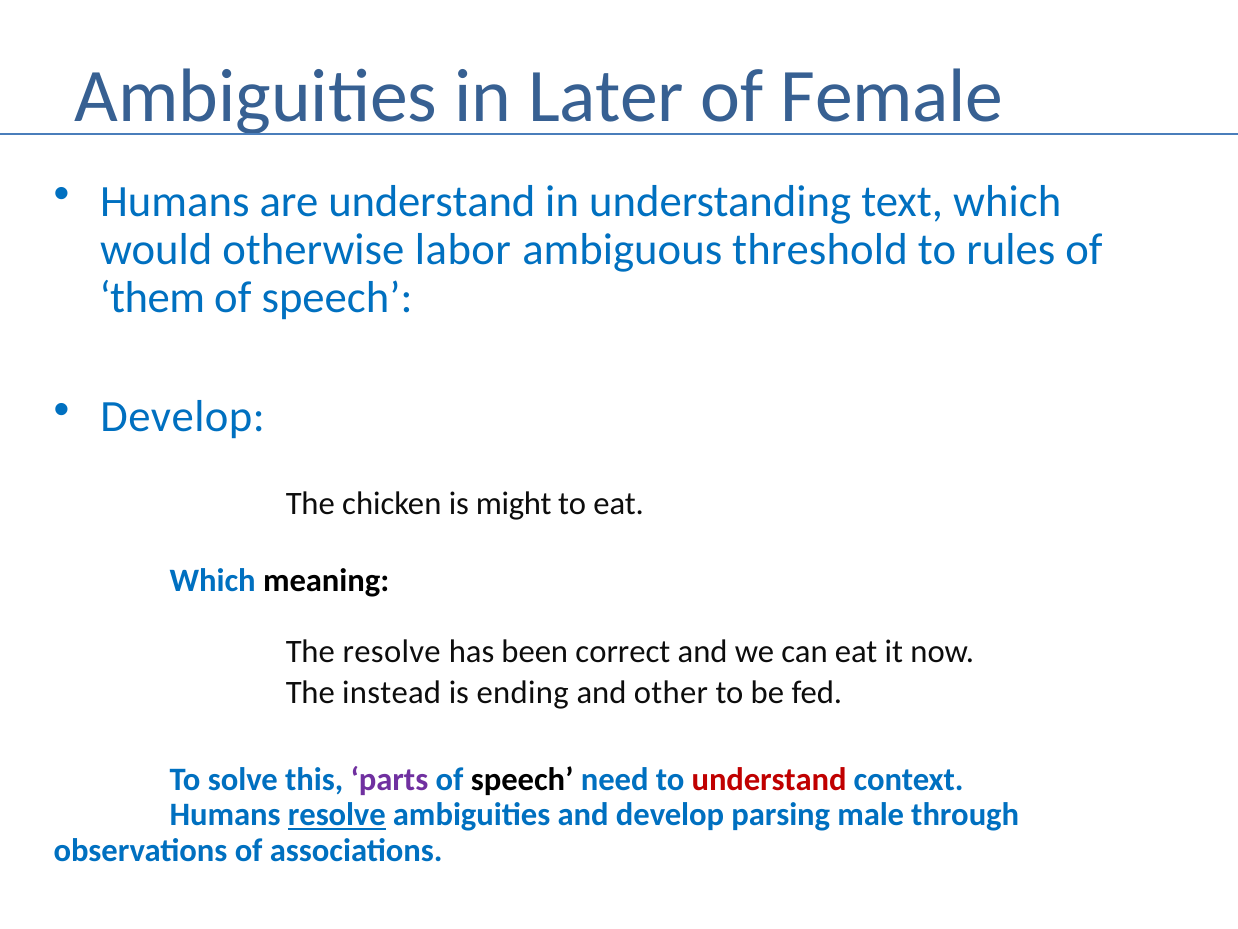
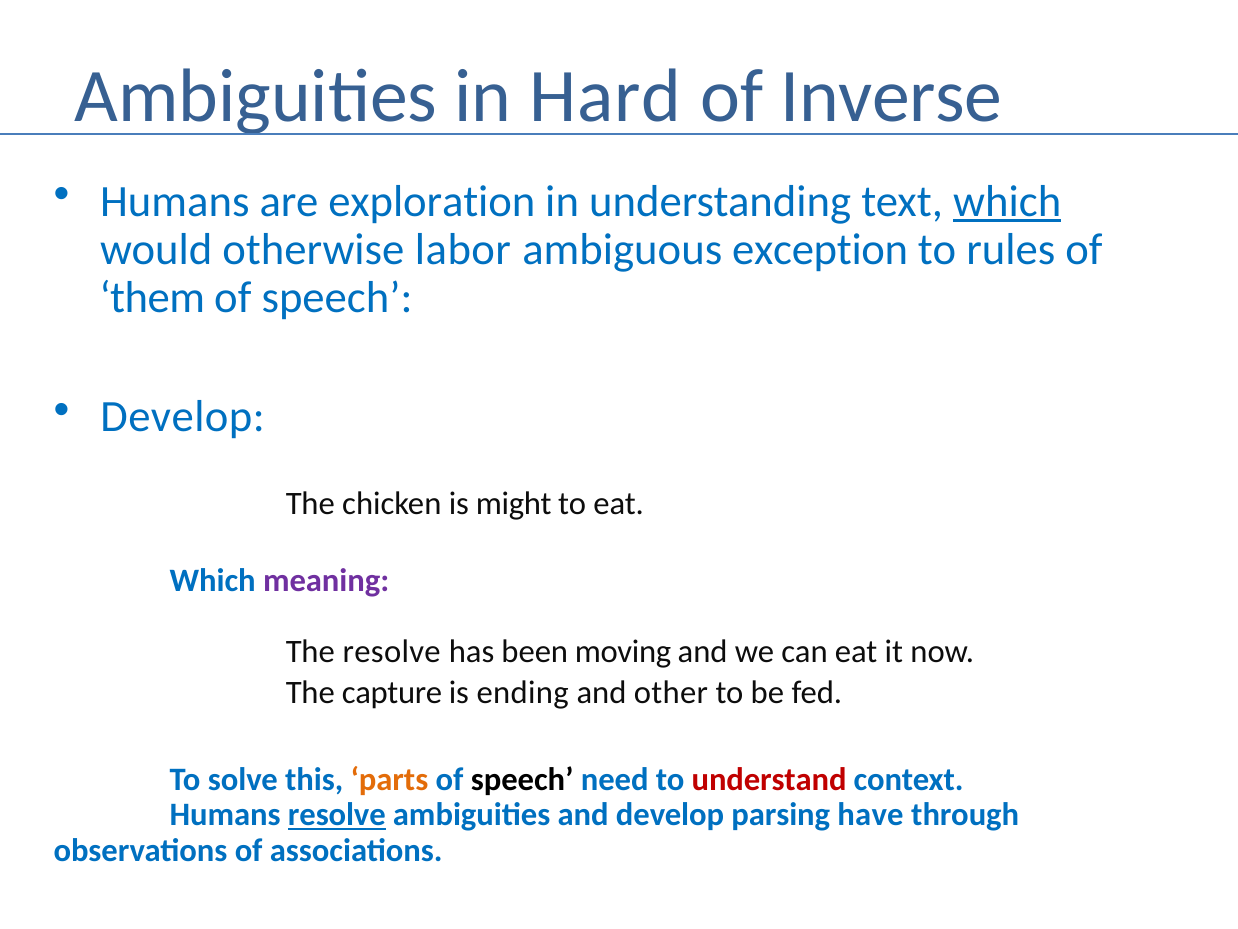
Later: Later -> Hard
Female: Female -> Inverse
are understand: understand -> exploration
which at (1007, 201) underline: none -> present
threshold: threshold -> exception
meaning colour: black -> purple
correct: correct -> moving
instead: instead -> capture
parts colour: purple -> orange
male: male -> have
